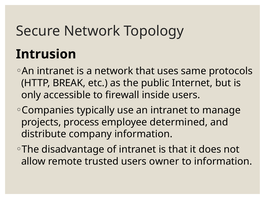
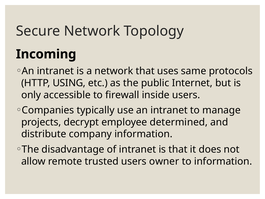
Intrusion: Intrusion -> Incoming
BREAK: BREAK -> USING
process: process -> decrypt
